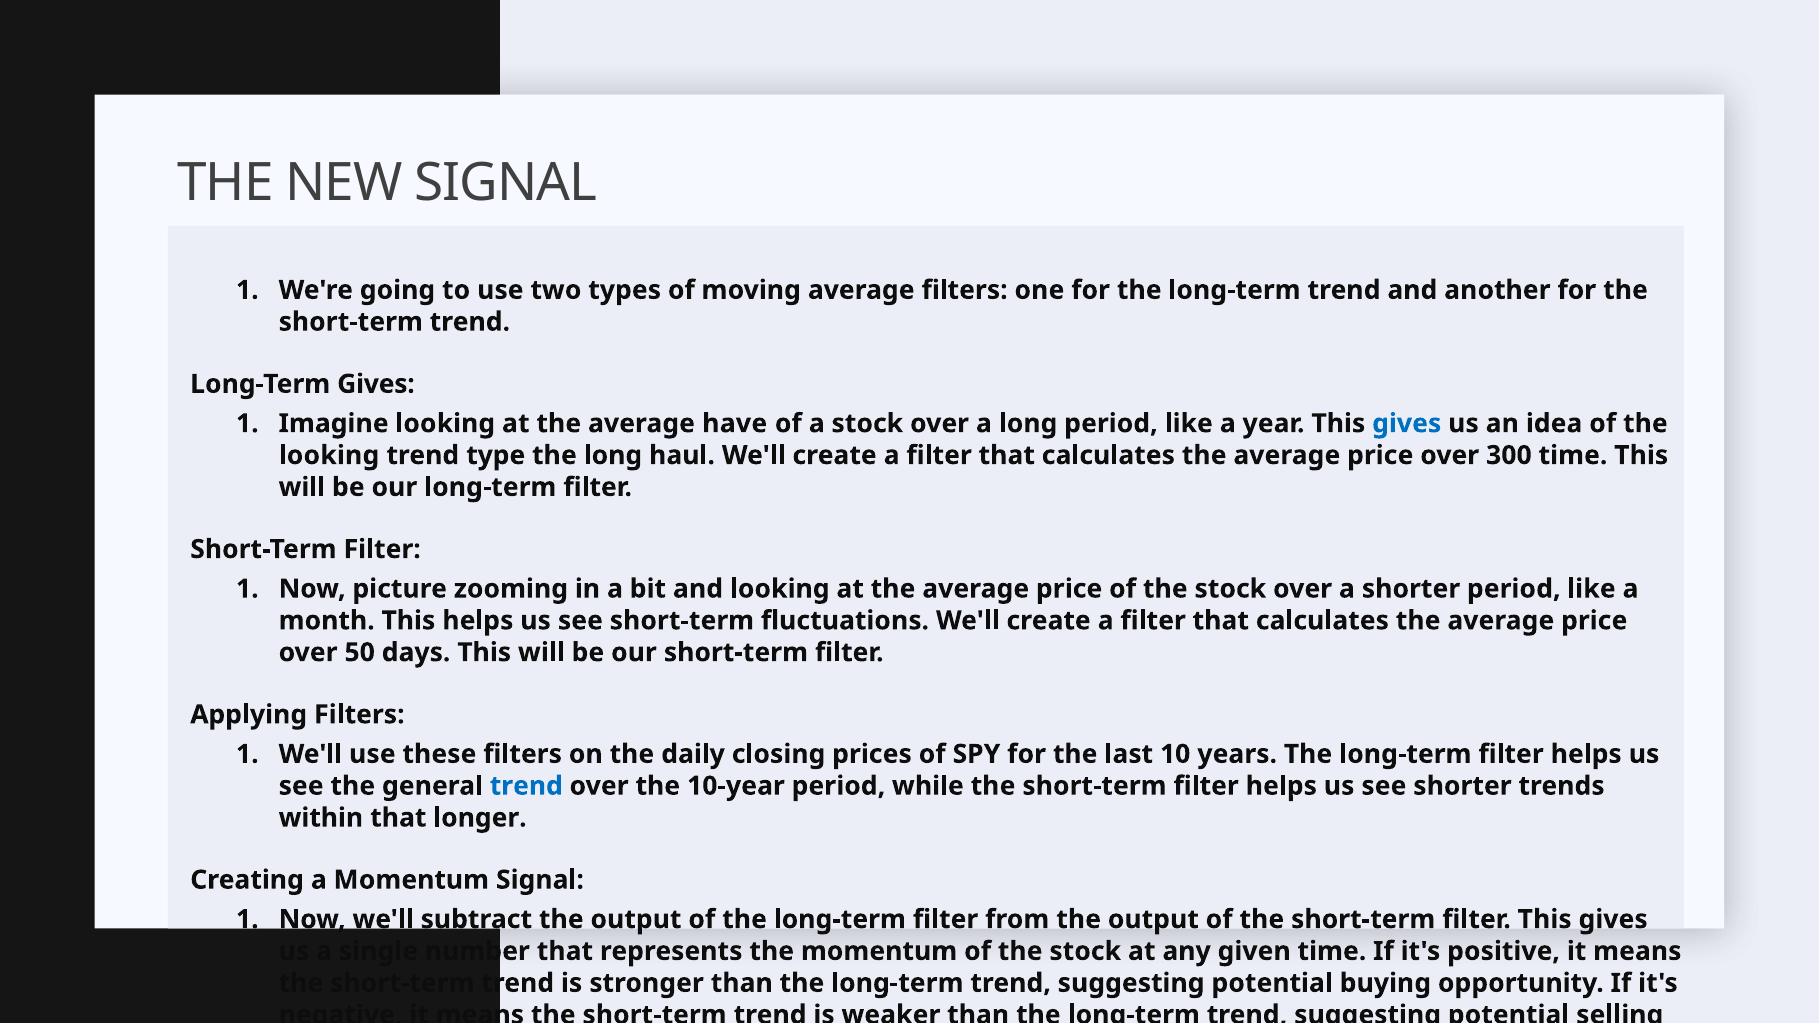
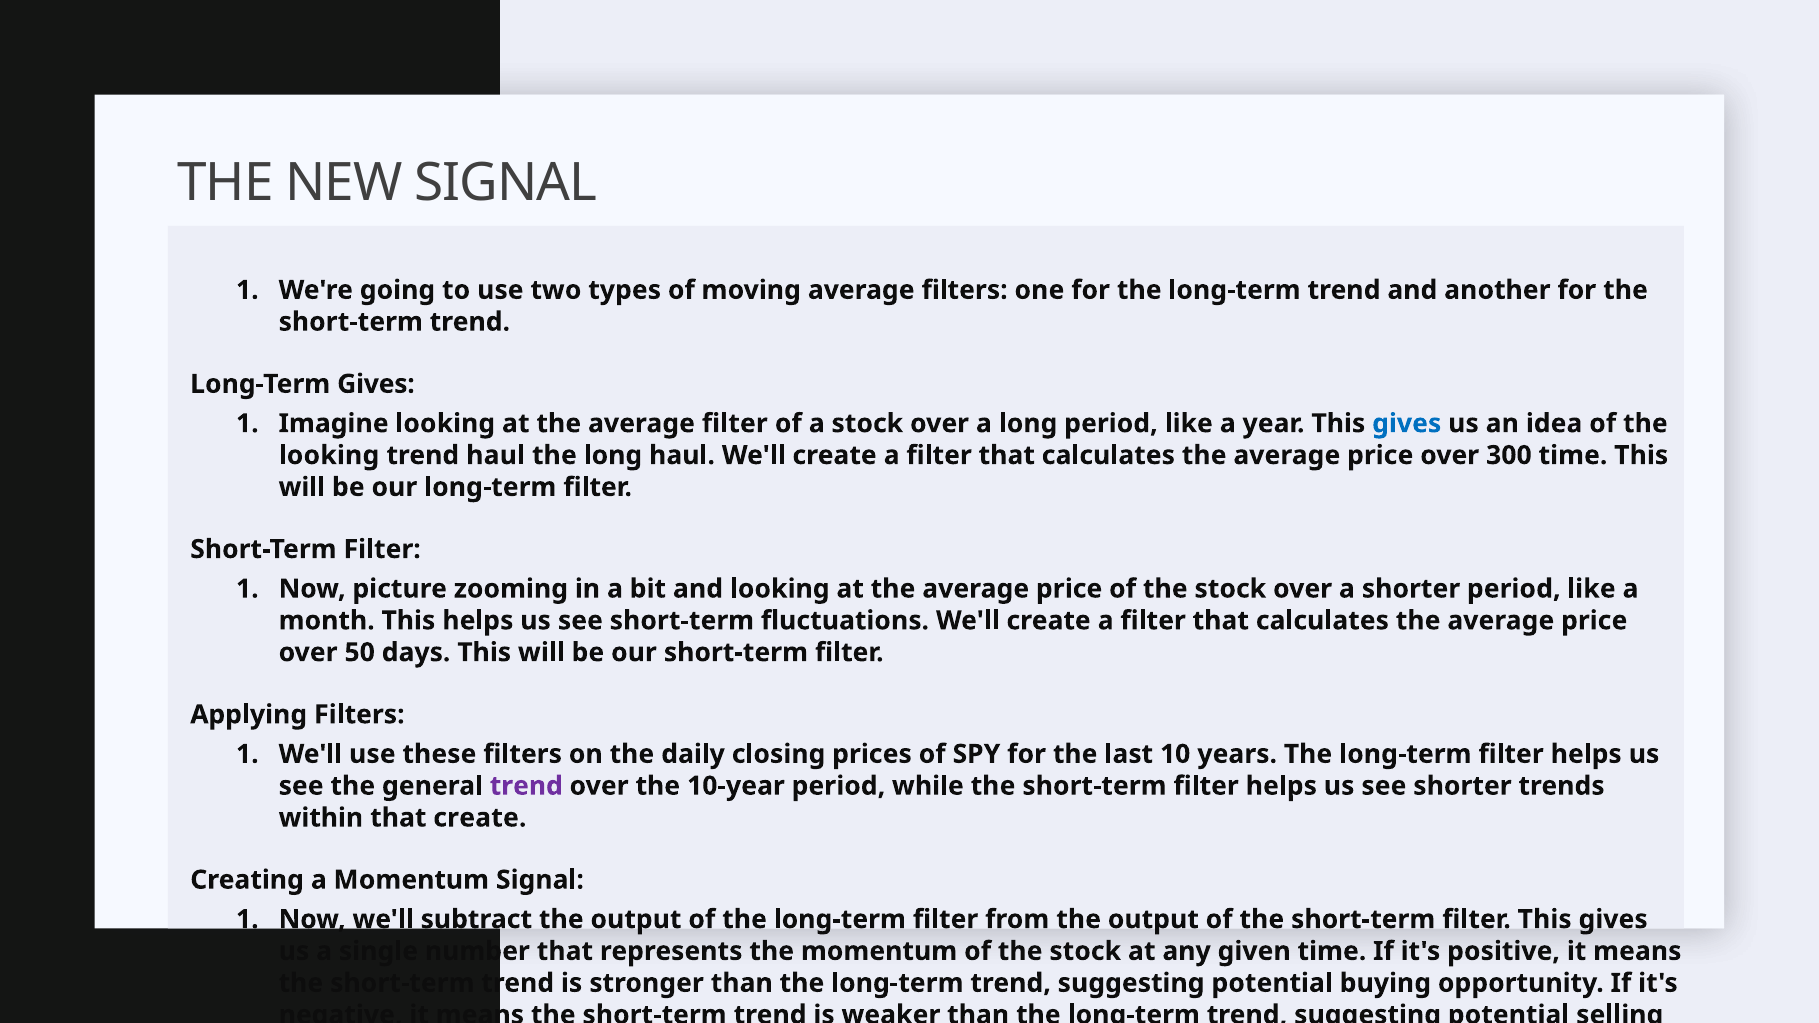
average have: have -> filter
trend type: type -> haul
trend at (526, 786) colour: blue -> purple
that longer: longer -> create
